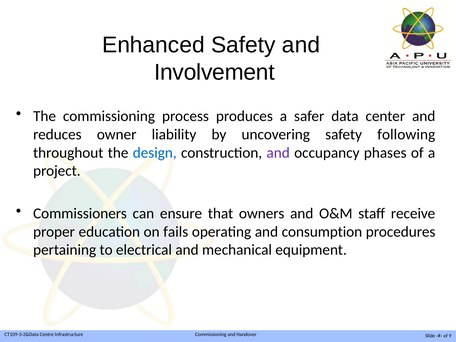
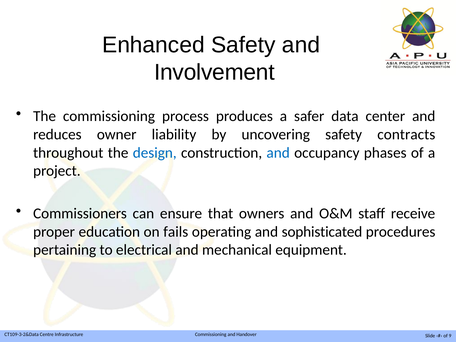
following: following -> contracts
and at (278, 153) colour: purple -> blue
consumption: consumption -> sophisticated
